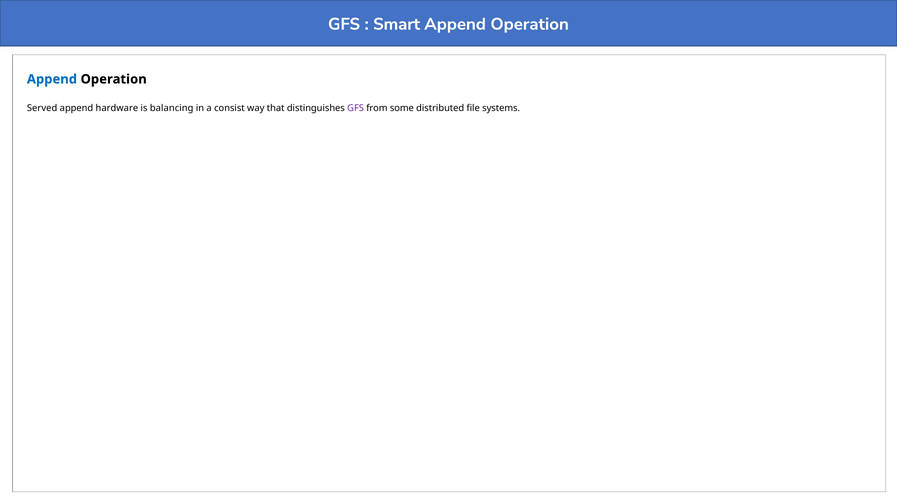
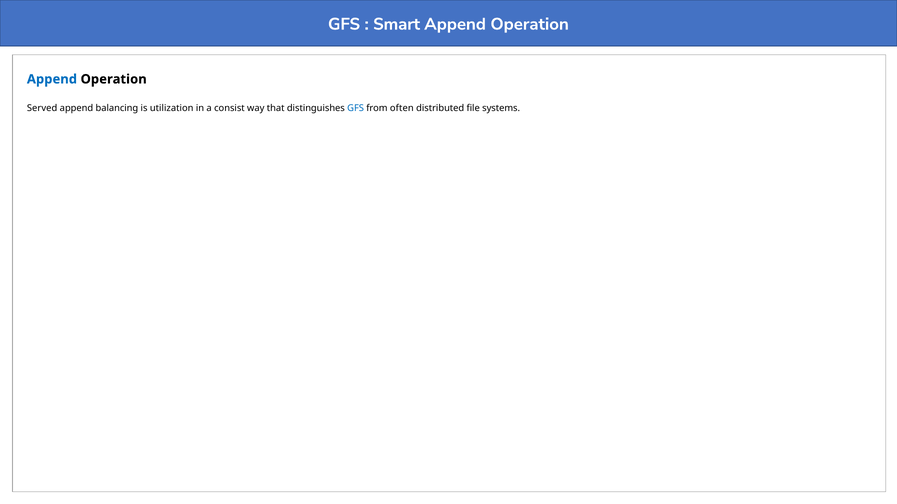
hardware: hardware -> balancing
balancing: balancing -> utilization
GFS at (356, 108) colour: purple -> blue
some: some -> often
